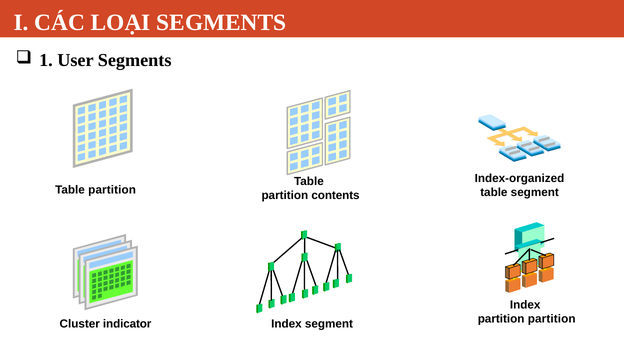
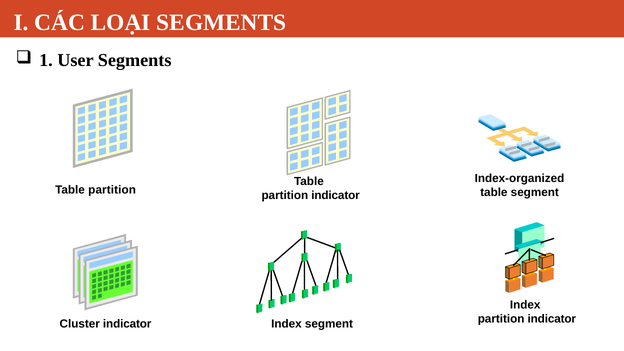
contents at (336, 195): contents -> indicator
partition at (552, 319): partition -> indicator
